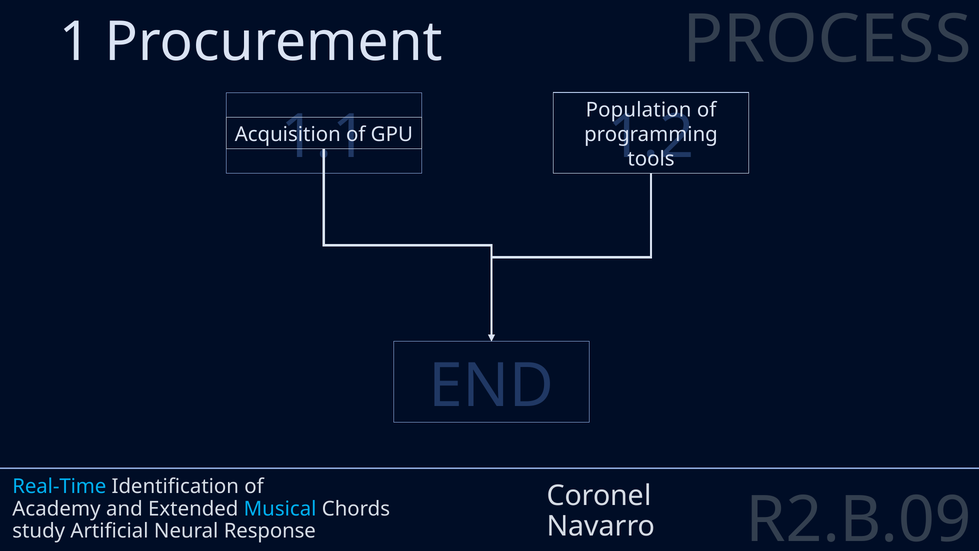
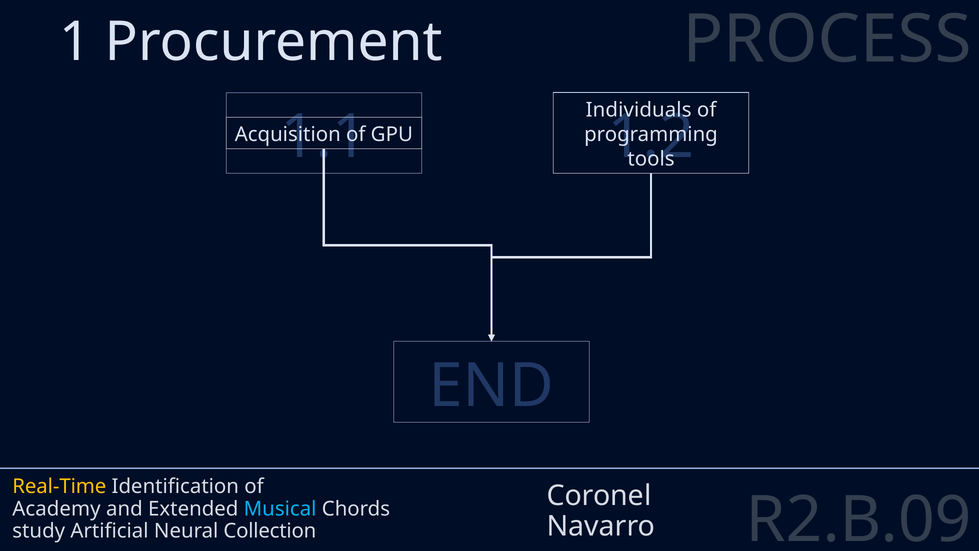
Population: Population -> Individuals
Real-Time colour: light blue -> yellow
Response: Response -> Collection
